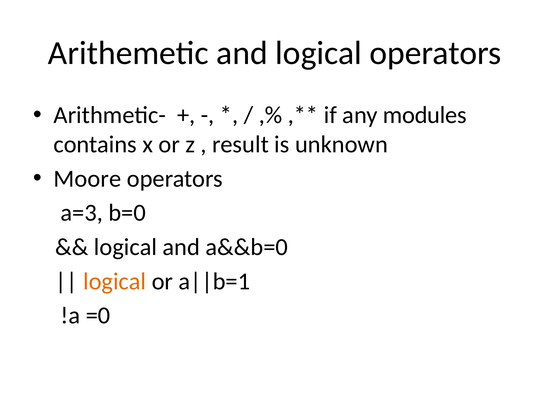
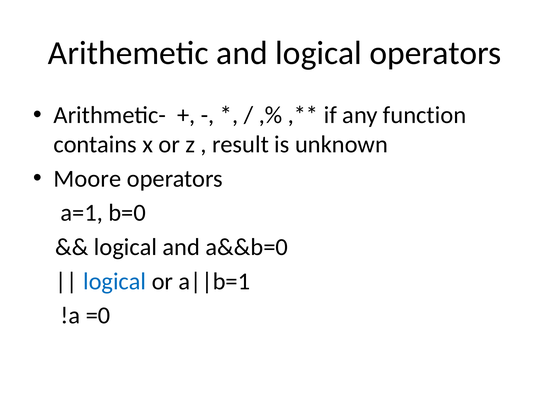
modules: modules -> function
a=3: a=3 -> a=1
logical at (115, 282) colour: orange -> blue
